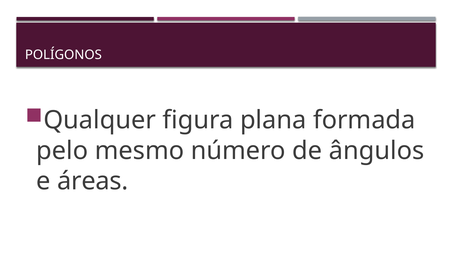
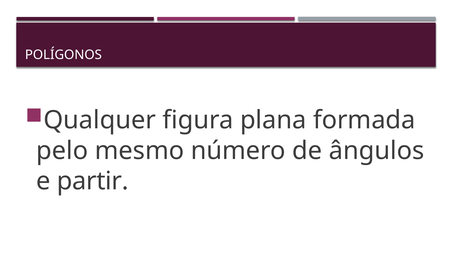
áreas: áreas -> partir
